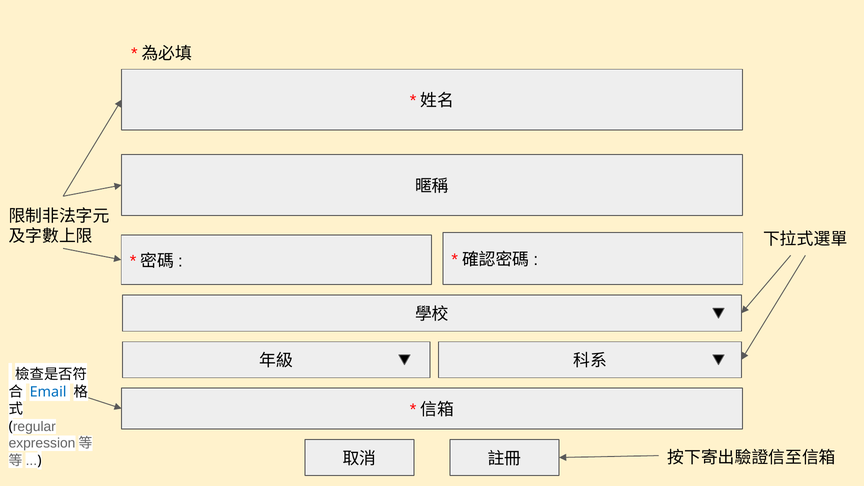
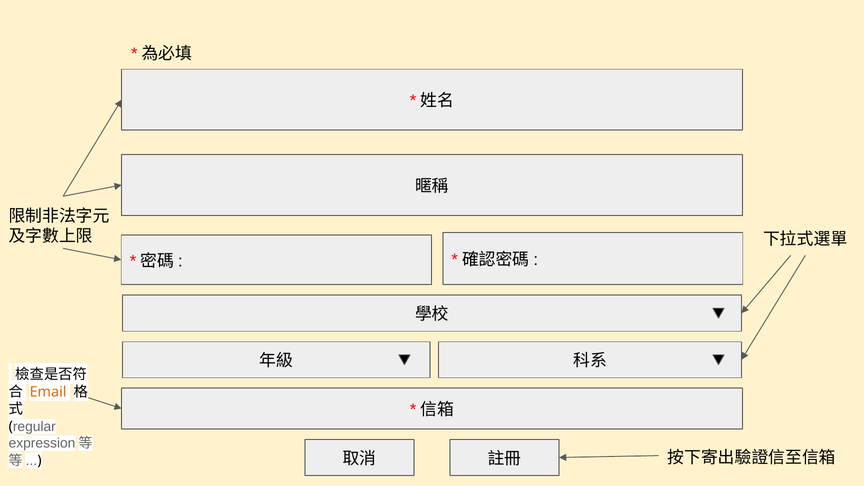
Email colour: blue -> orange
